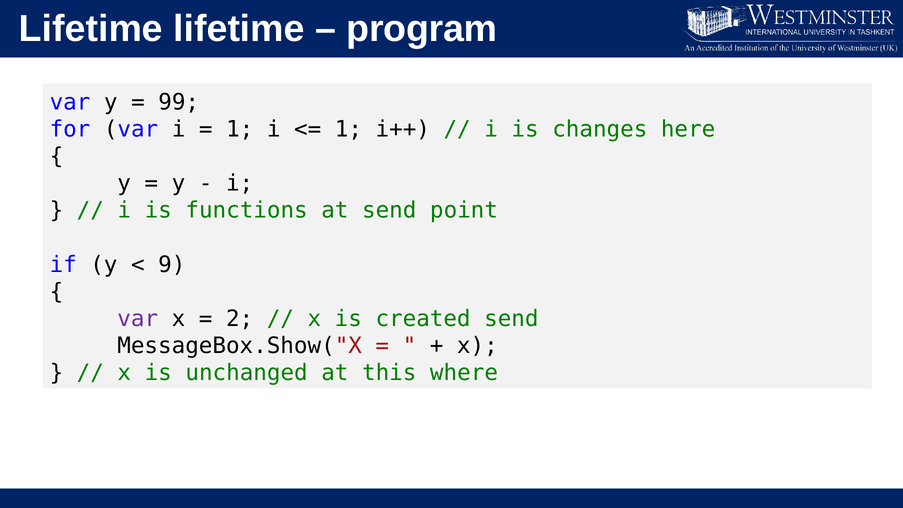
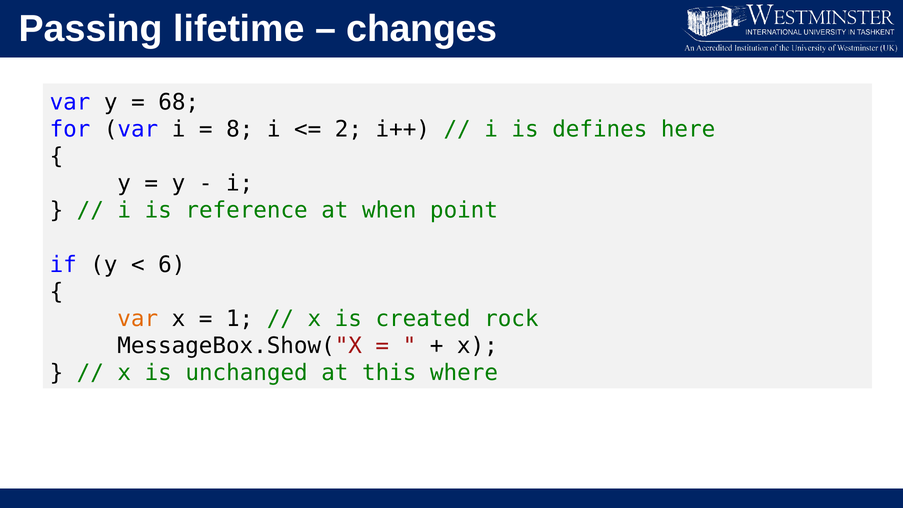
Lifetime at (91, 29): Lifetime -> Passing
program: program -> changes
99: 99 -> 68
1 at (240, 129): 1 -> 8
1 at (348, 129): 1 -> 2
changes: changes -> defines
functions: functions -> reference
at send: send -> when
9: 9 -> 6
var at (138, 319) colour: purple -> orange
2: 2 -> 1
created send: send -> rock
